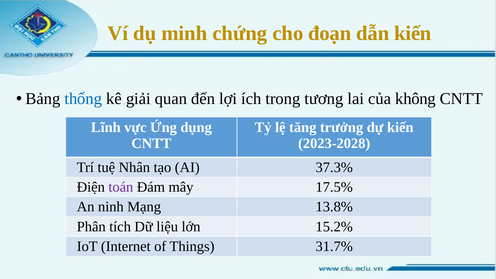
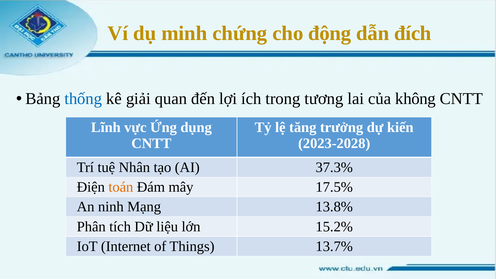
đoạn: đoạn -> động
dẫn kiến: kiến -> đích
toán colour: purple -> orange
31.7%: 31.7% -> 13.7%
